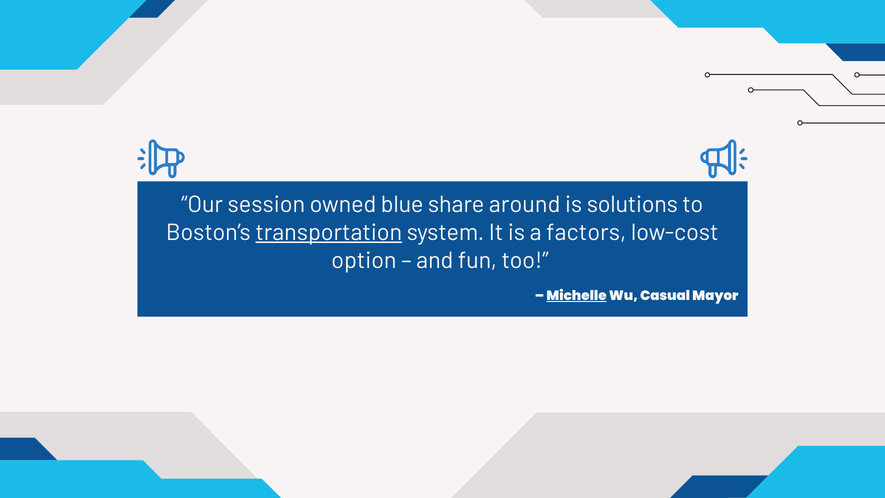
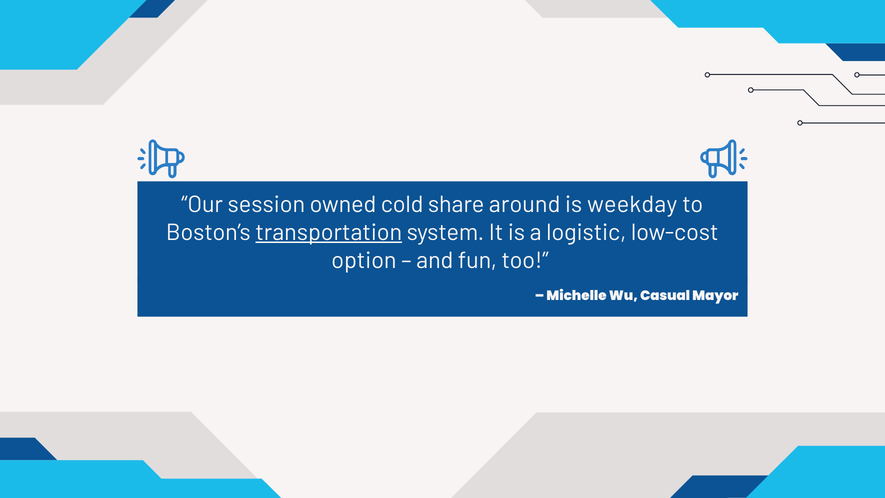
blue: blue -> cold
solutions: solutions -> weekday
factors: factors -> logistic
Michelle underline: present -> none
